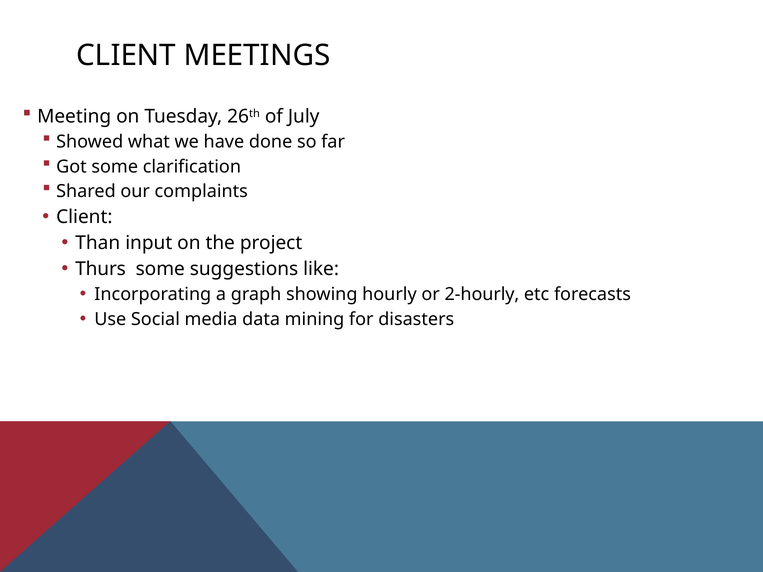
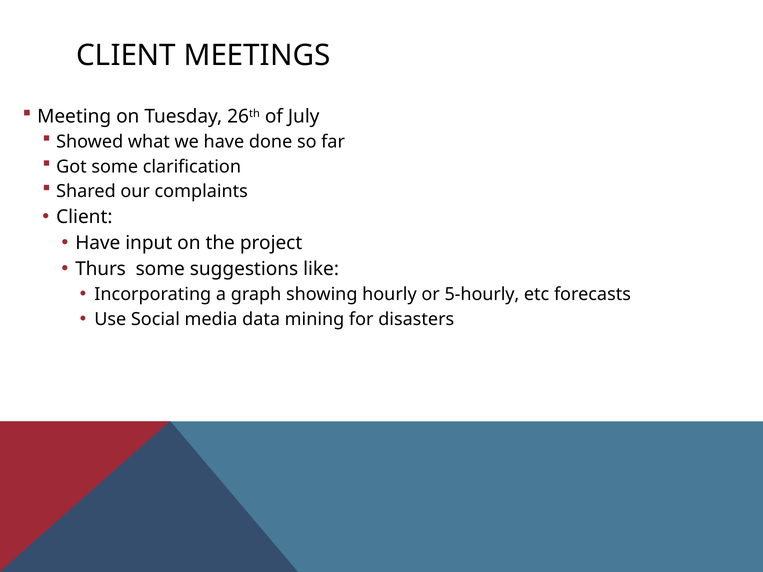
Than at (98, 243): Than -> Have
2-hourly: 2-hourly -> 5-hourly
